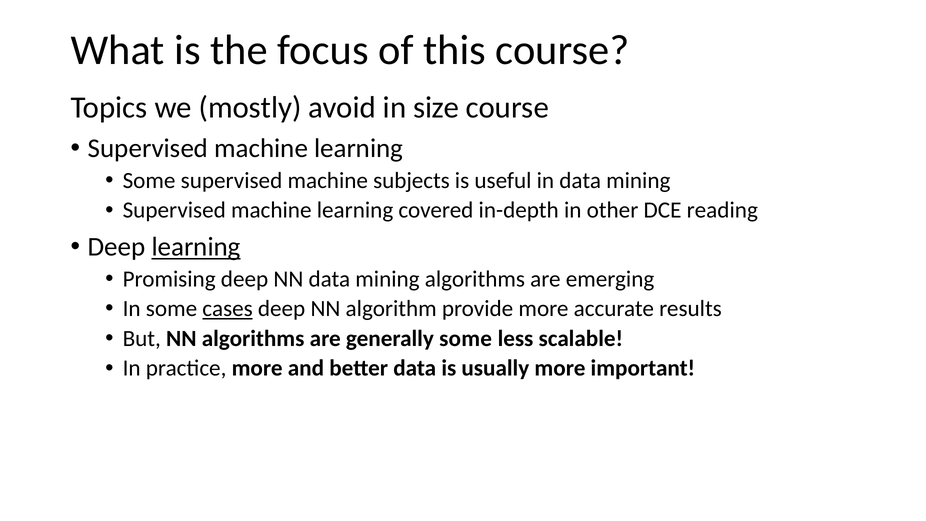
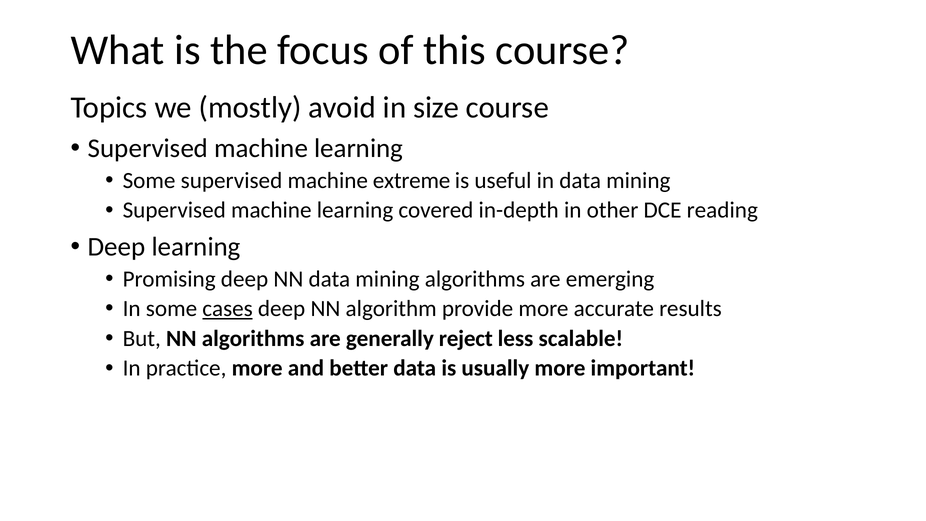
subjects: subjects -> extreme
learning at (196, 247) underline: present -> none
generally some: some -> reject
